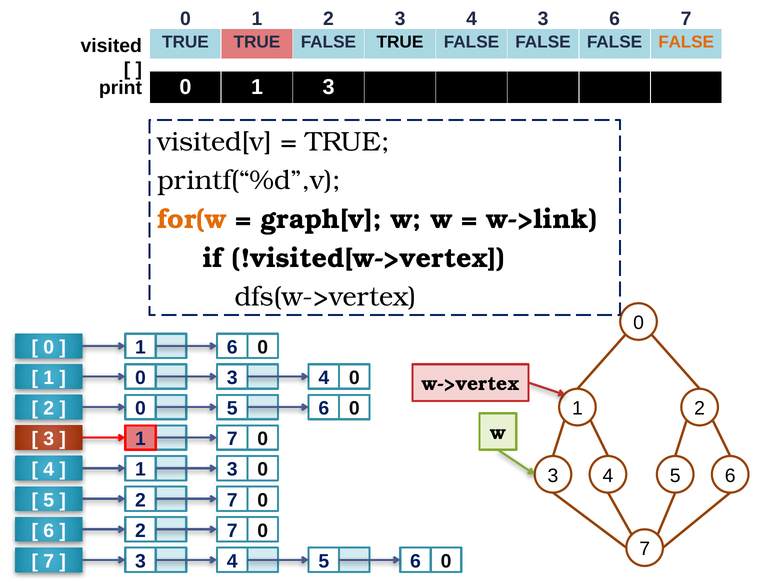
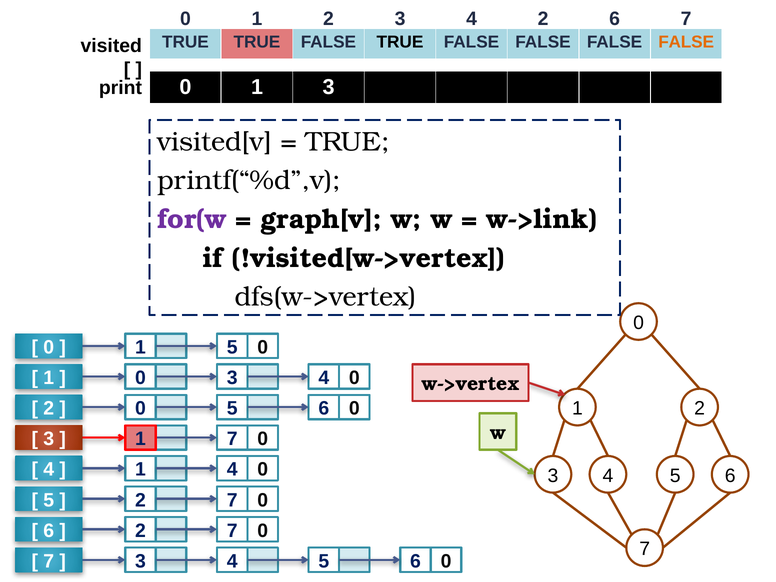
3 4 3: 3 -> 2
for(w colour: orange -> purple
1 6: 6 -> 5
3 at (232, 470): 3 -> 4
